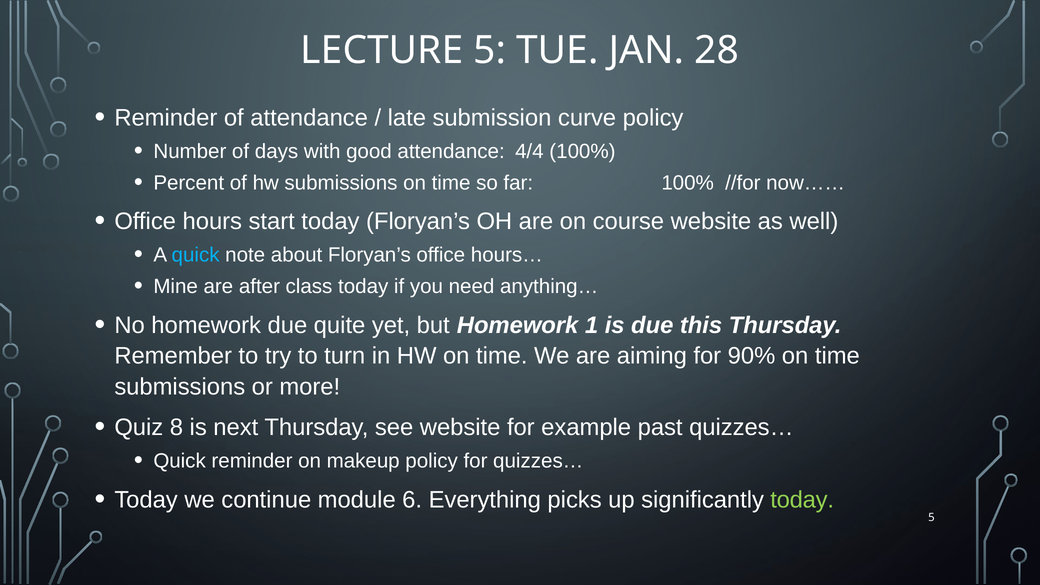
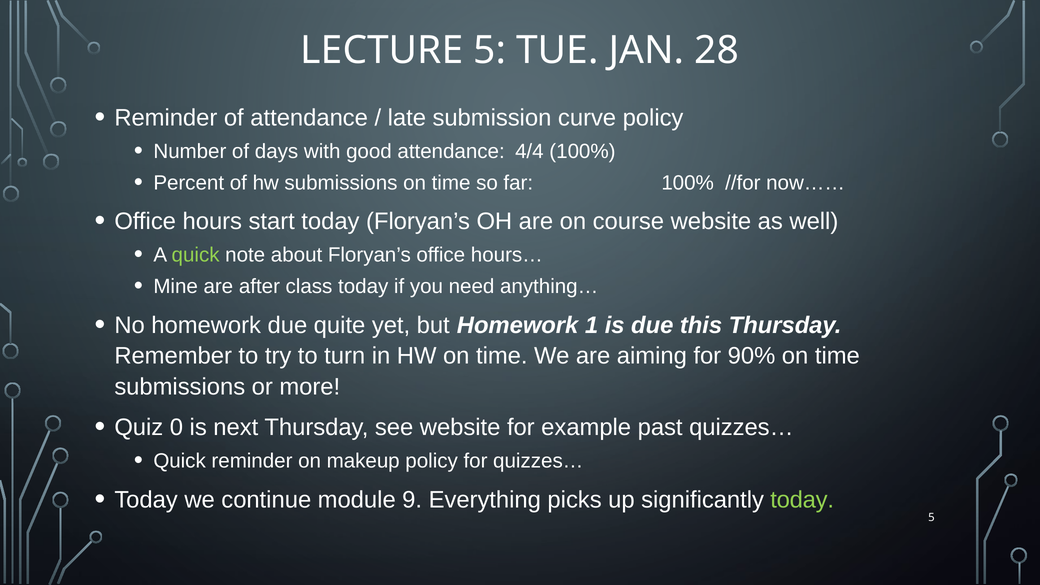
quick at (196, 255) colour: light blue -> light green
8: 8 -> 0
6: 6 -> 9
